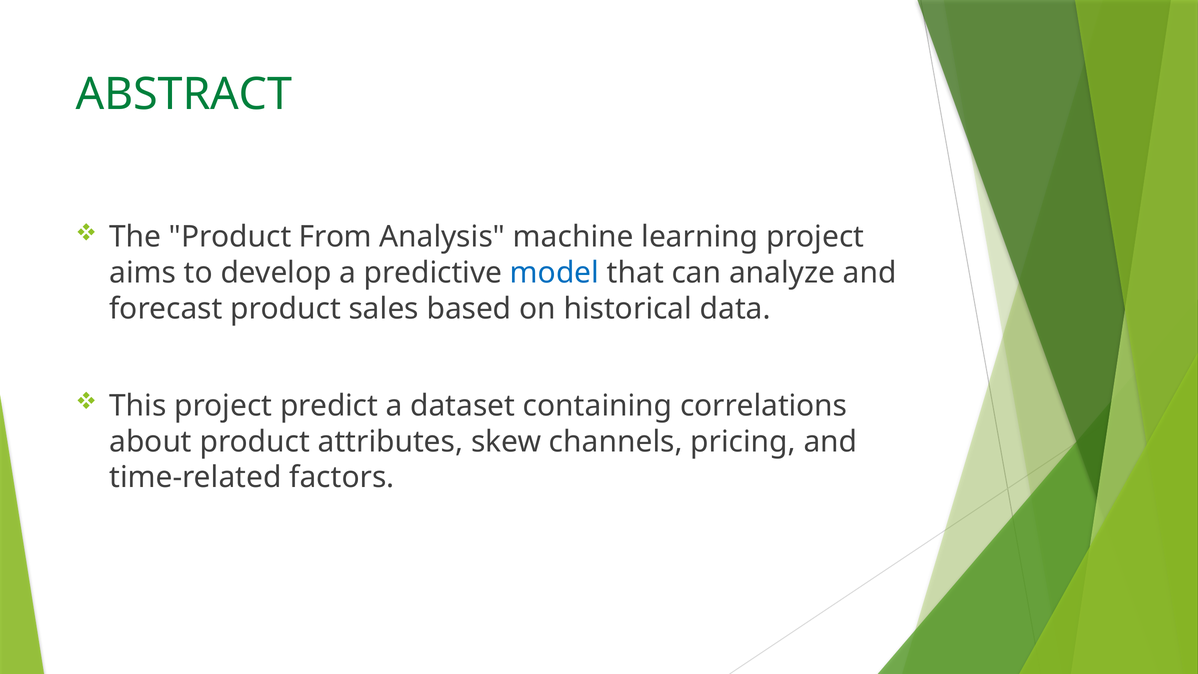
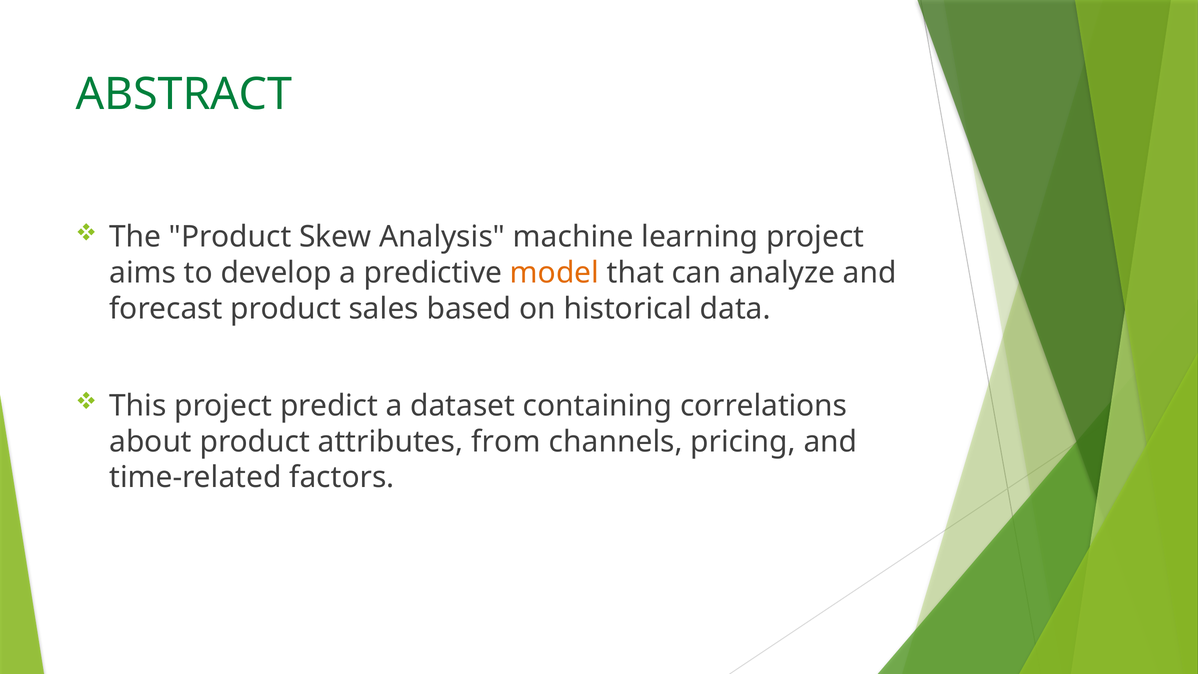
From: From -> Skew
model colour: blue -> orange
skew: skew -> from
